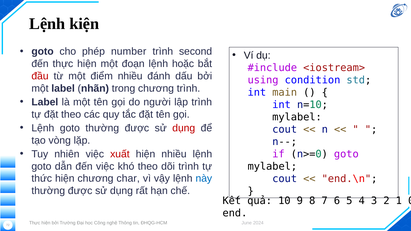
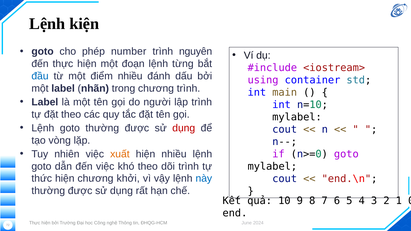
second: second -> nguyên
hoặc: hoặc -> từng
đầu colour: red -> blue
condition: condition -> container
xuất colour: red -> orange
char: char -> khởi
